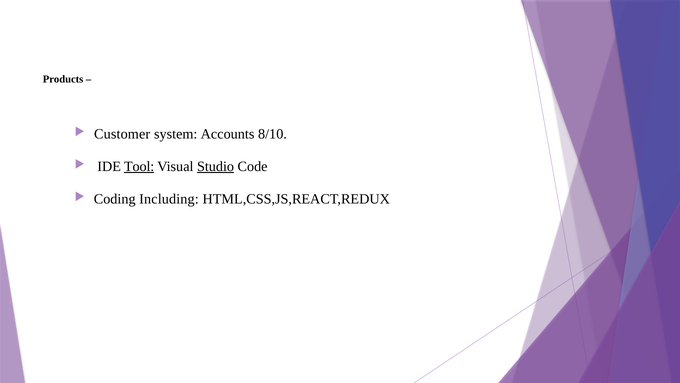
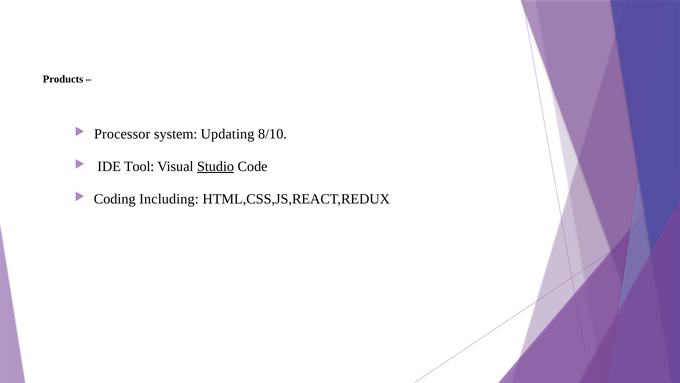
Customer: Customer -> Processor
Accounts: Accounts -> Updating
Tool underline: present -> none
